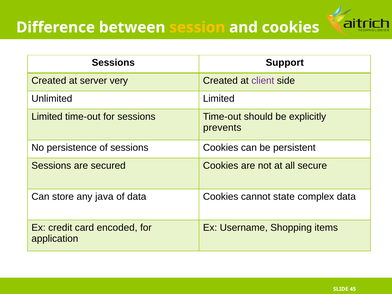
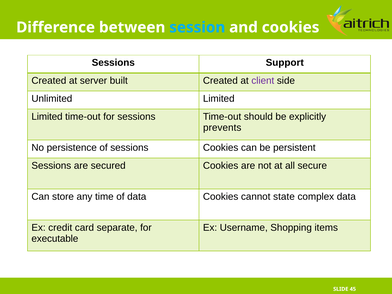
session colour: yellow -> light blue
very: very -> built
java: java -> time
encoded: encoded -> separate
application: application -> executable
